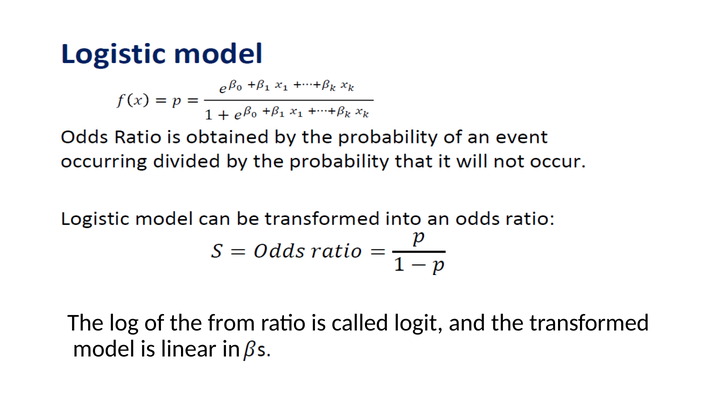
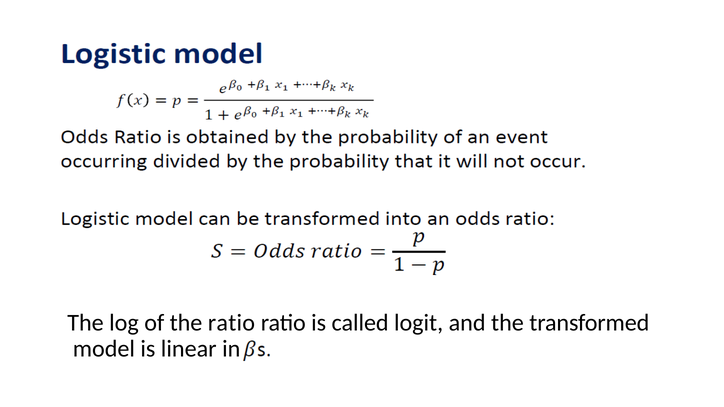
the from: from -> ratio
